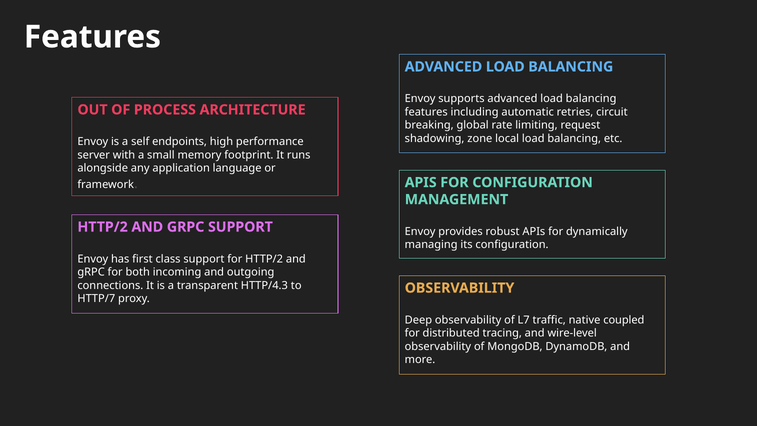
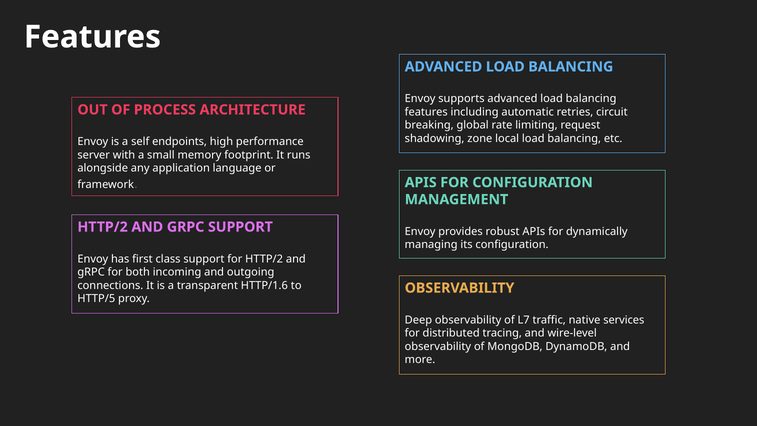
HTTP/4.3: HTTP/4.3 -> HTTP/1.6
HTTP/7: HTTP/7 -> HTTP/5
coupled: coupled -> services
